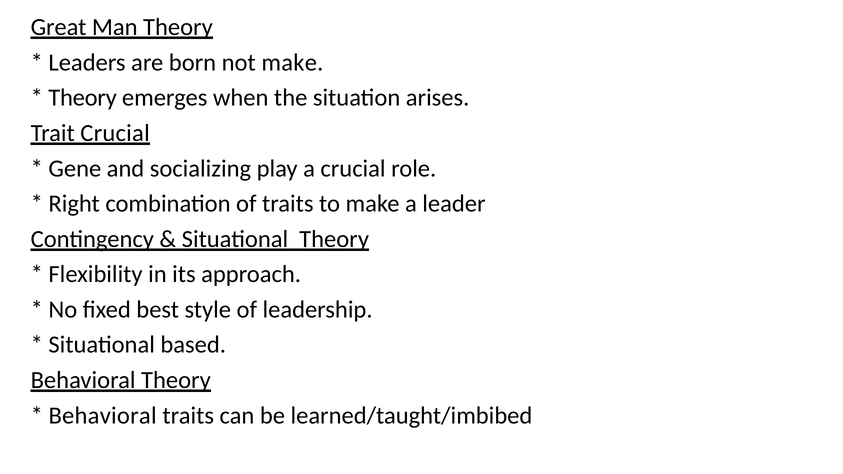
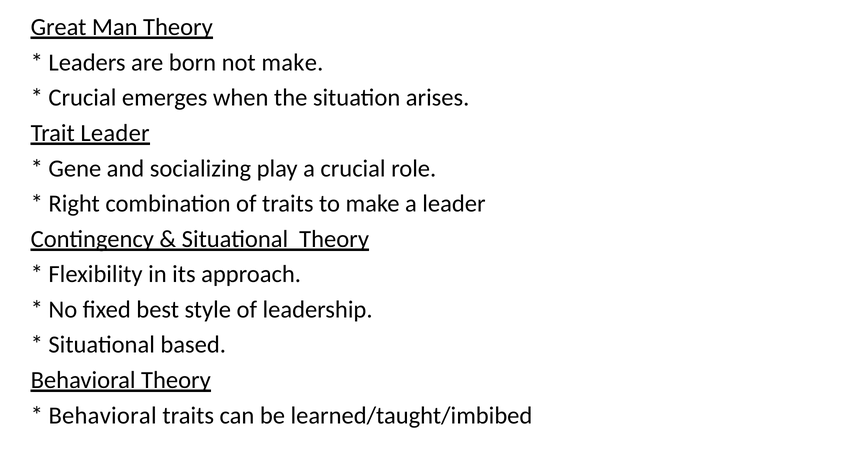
Theory at (83, 98): Theory -> Crucial
Trait Crucial: Crucial -> Leader
